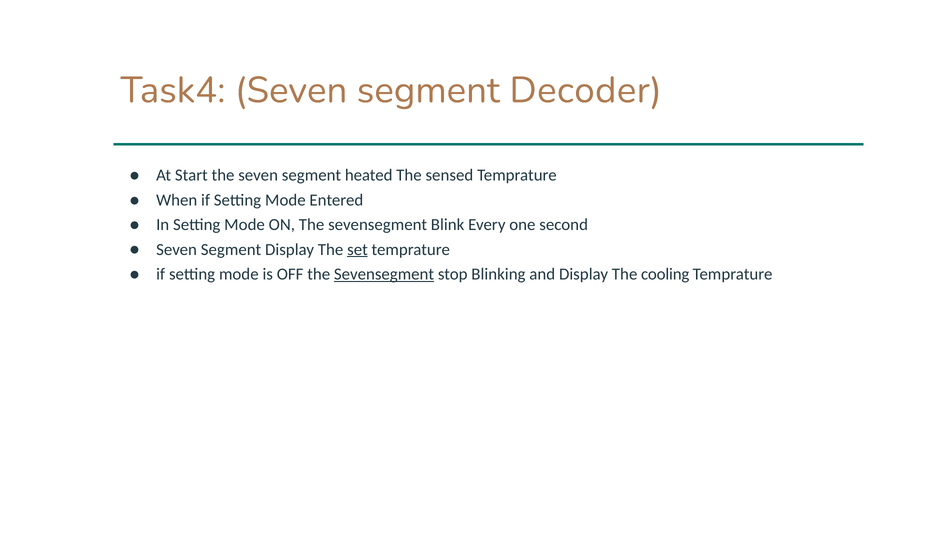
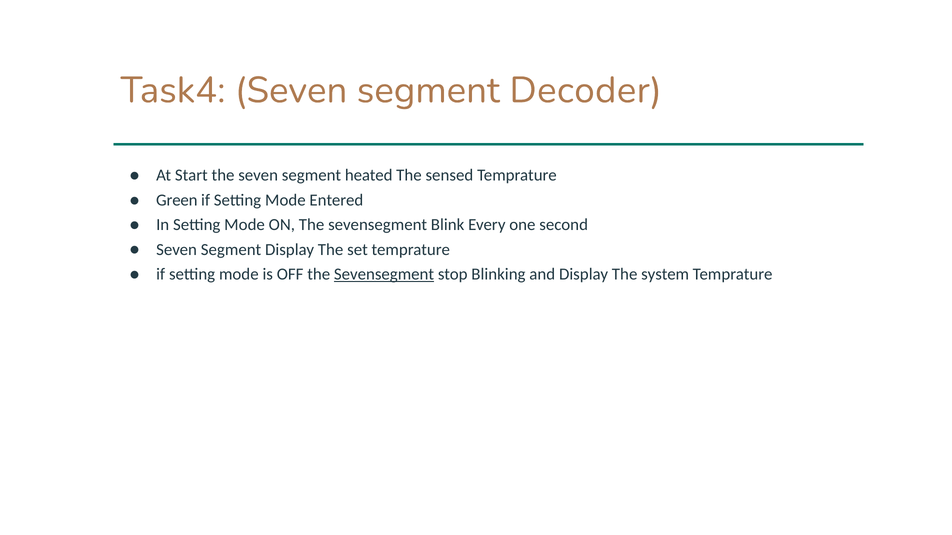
When: When -> Green
set underline: present -> none
cooling: cooling -> system
